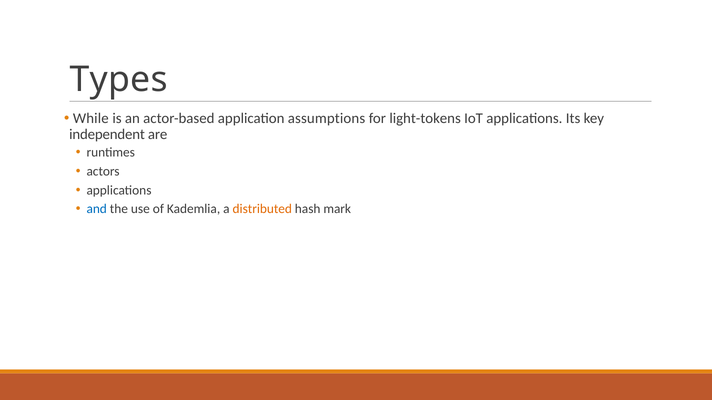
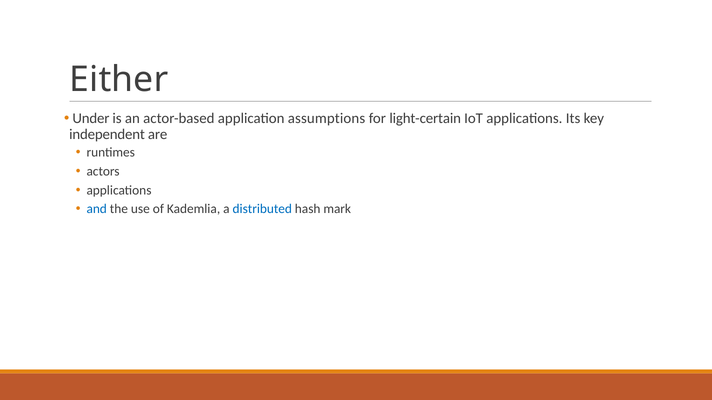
Types: Types -> Either
While: While -> Under
light-tokens: light-tokens -> light-certain
distributed colour: orange -> blue
